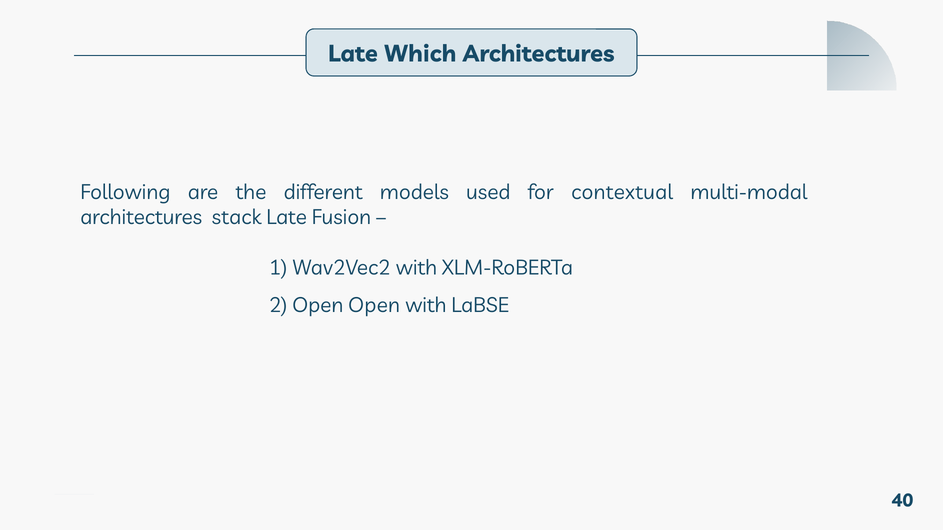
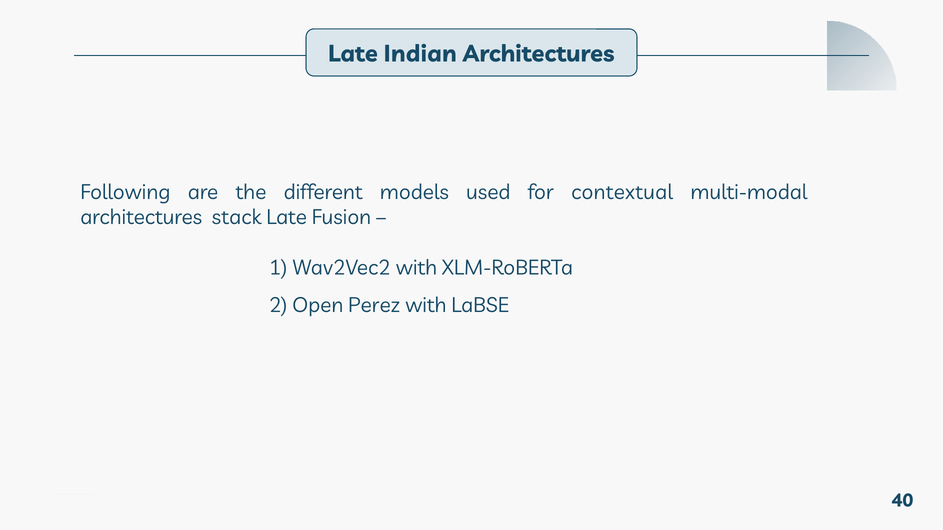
Which: Which -> Indian
Open Open: Open -> Perez
